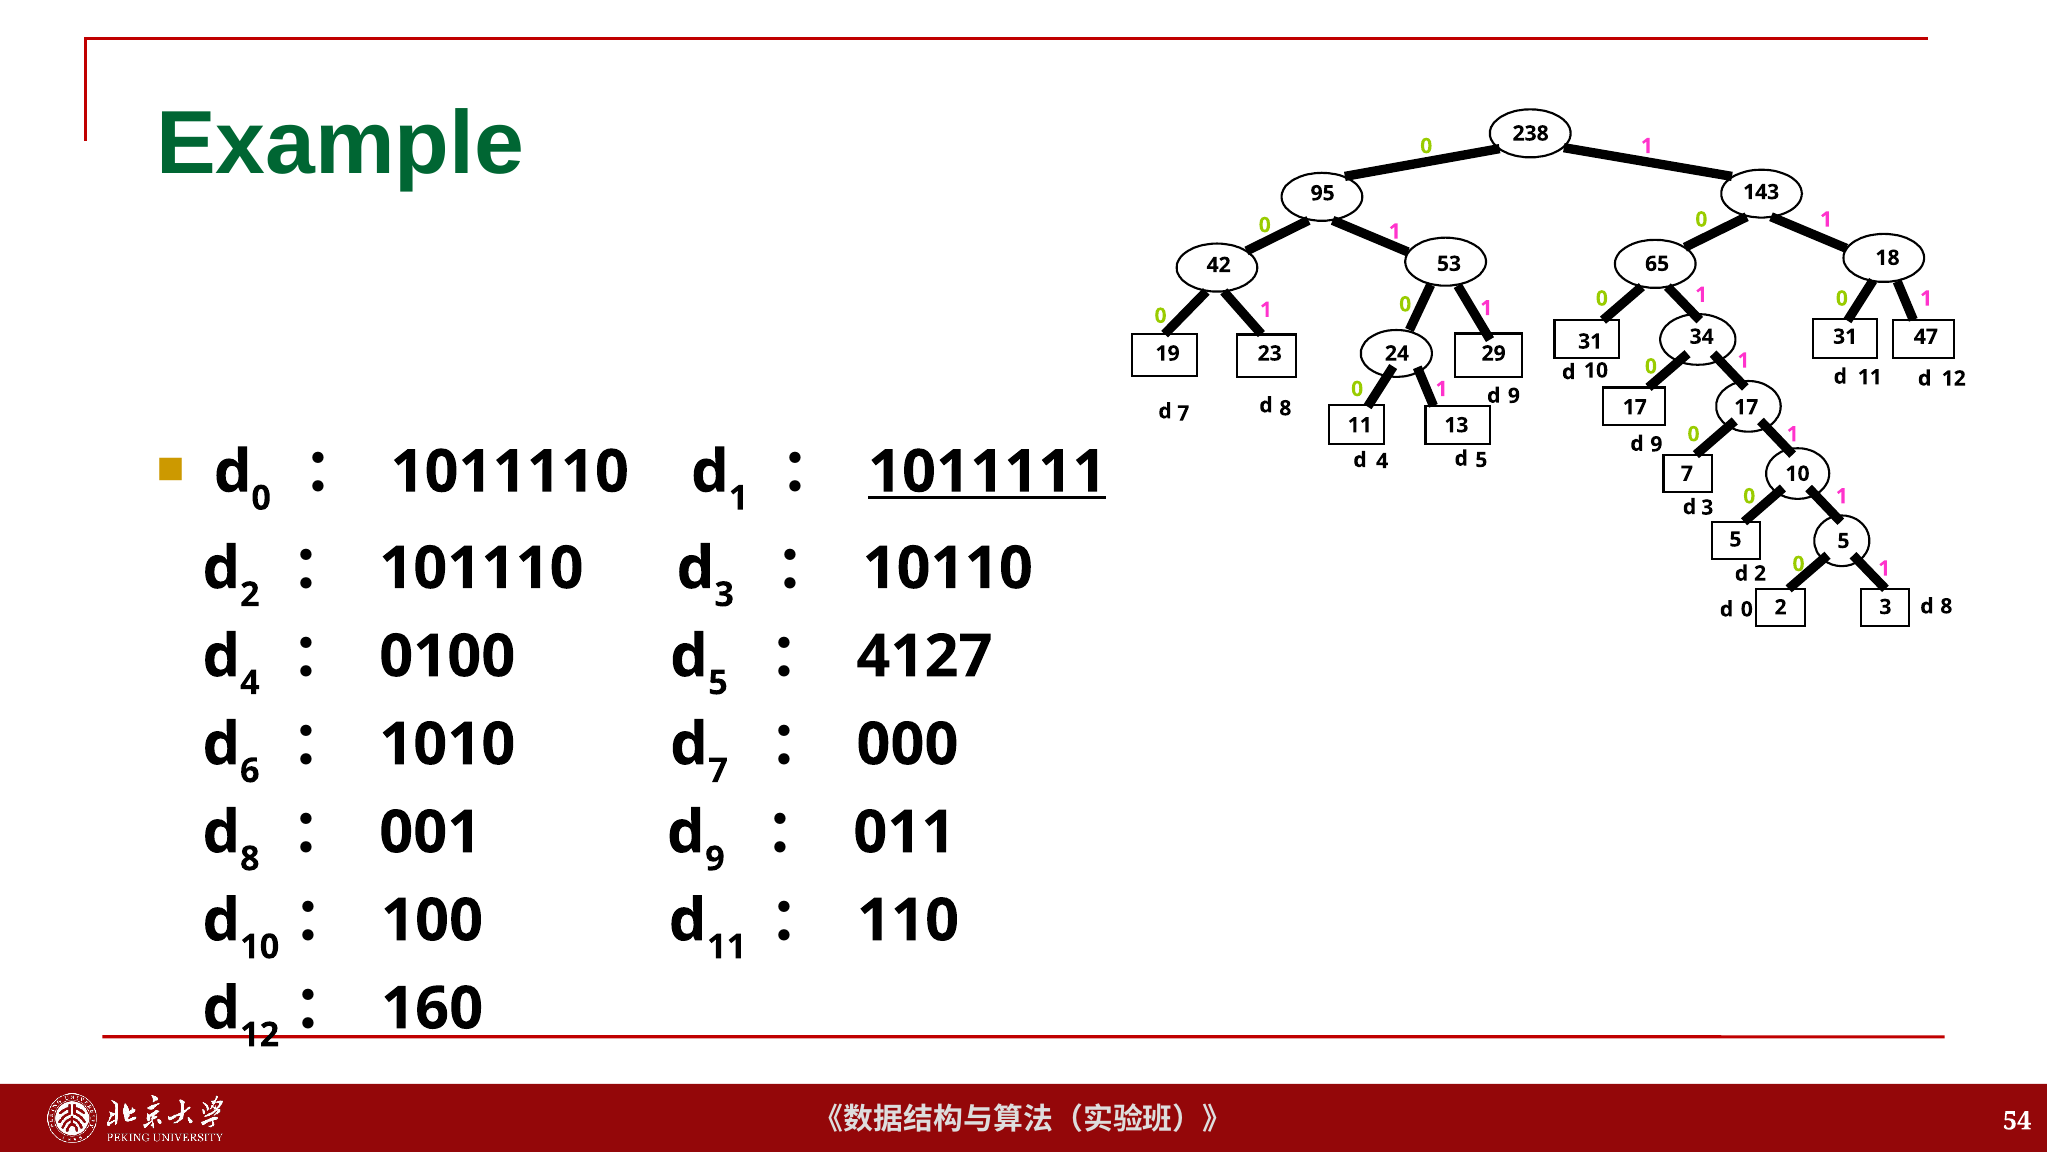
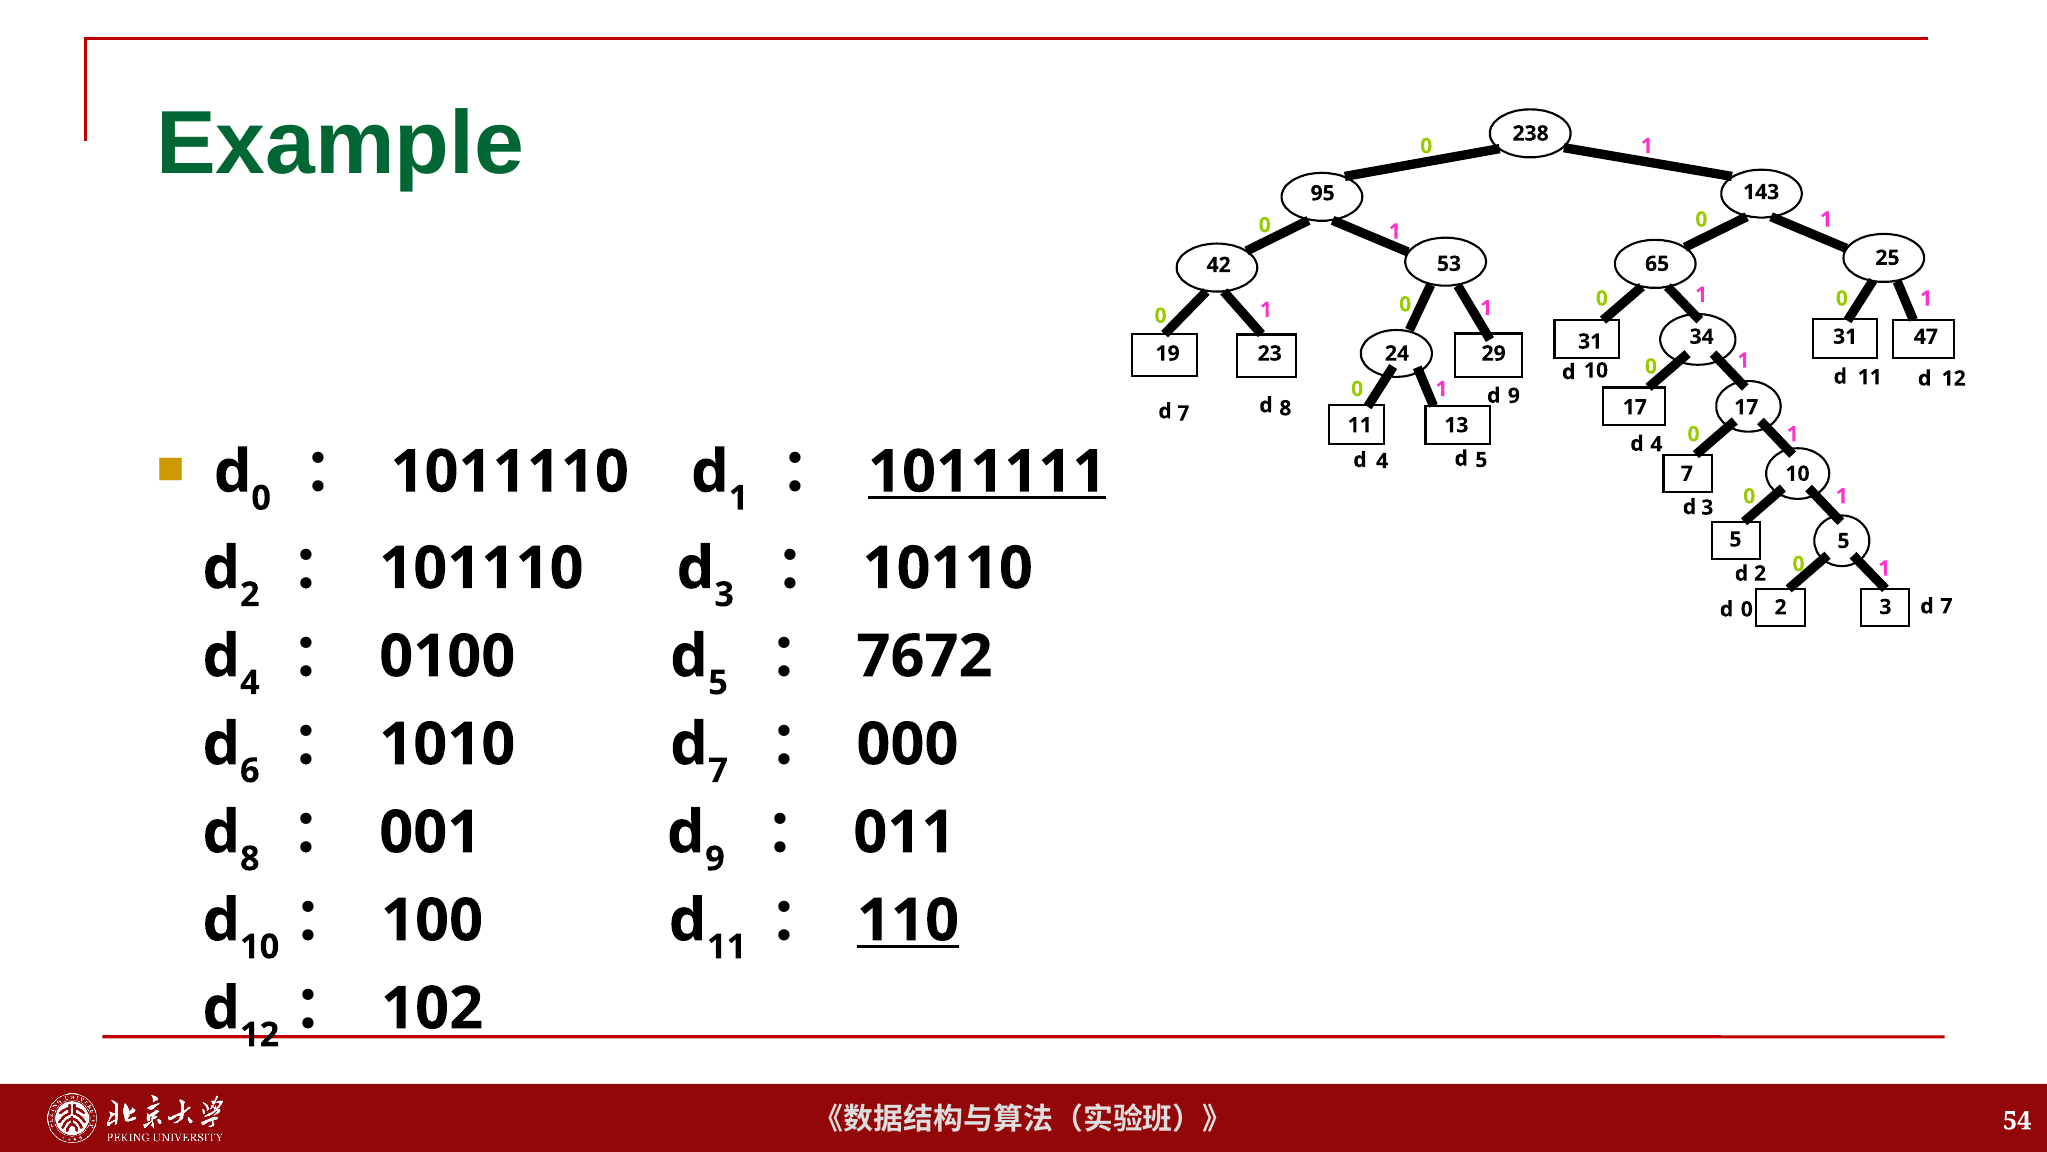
18: 18 -> 25
9 at (1656, 444): 9 -> 4
8 at (1946, 606): 8 -> 7
4127: 4127 -> 7672
110 underline: none -> present
160: 160 -> 102
